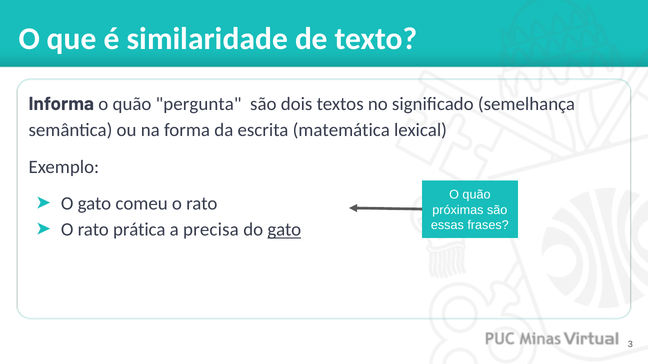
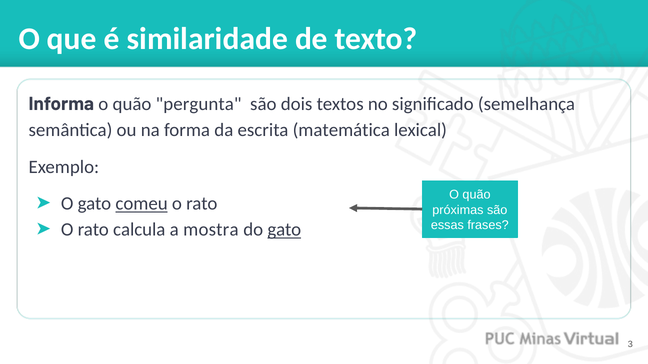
comeu underline: none -> present
prática: prática -> calcula
precisa: precisa -> mostra
